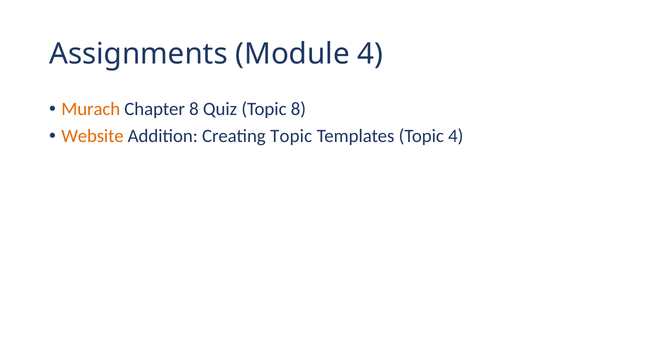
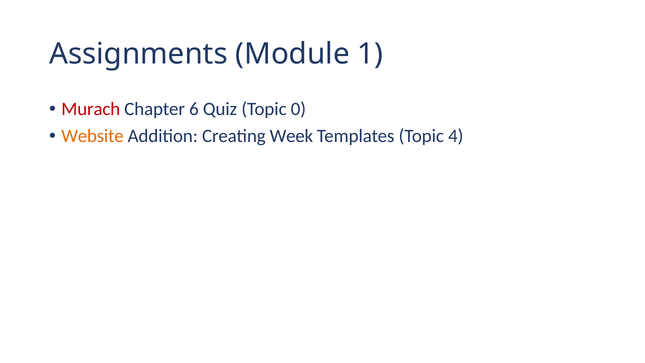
Module 4: 4 -> 1
Murach colour: orange -> red
Chapter 8: 8 -> 6
Topic 8: 8 -> 0
Creating Topic: Topic -> Week
